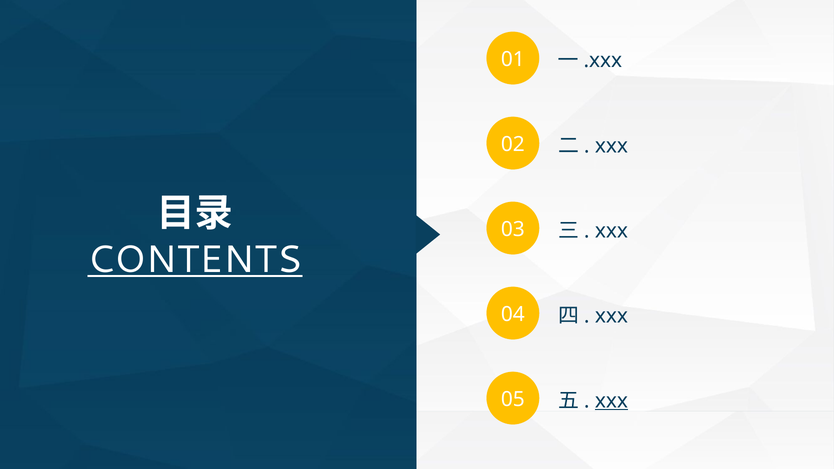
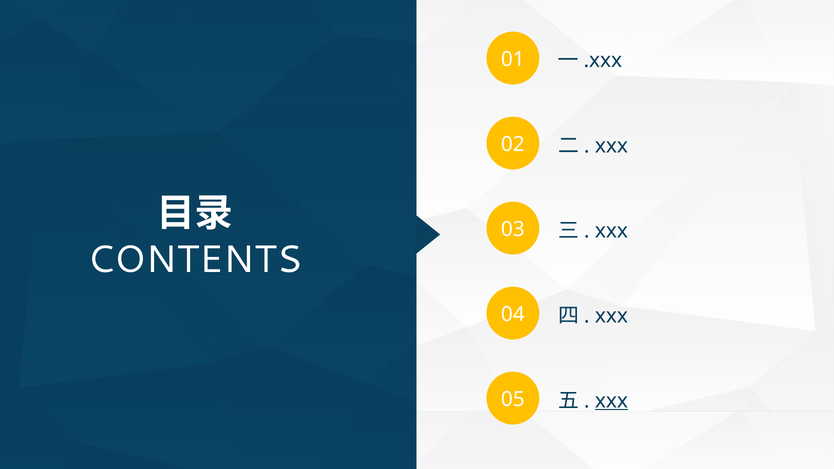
CONTENTS underline: present -> none
